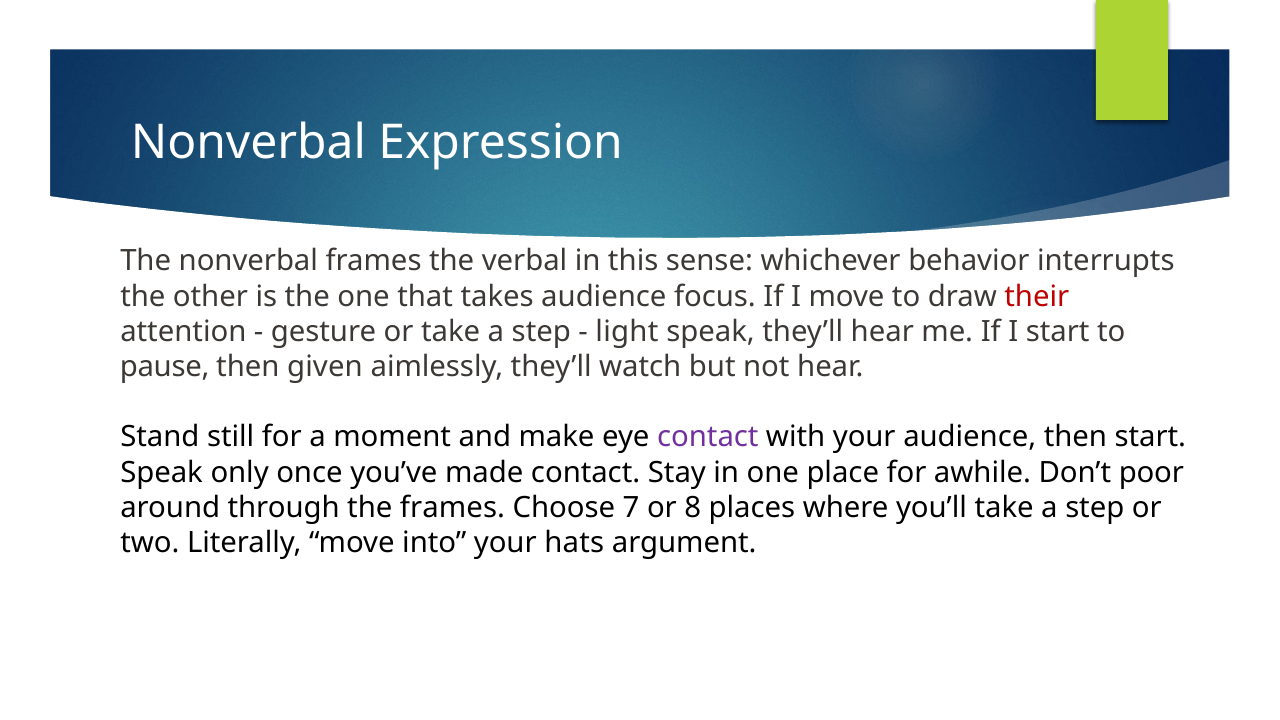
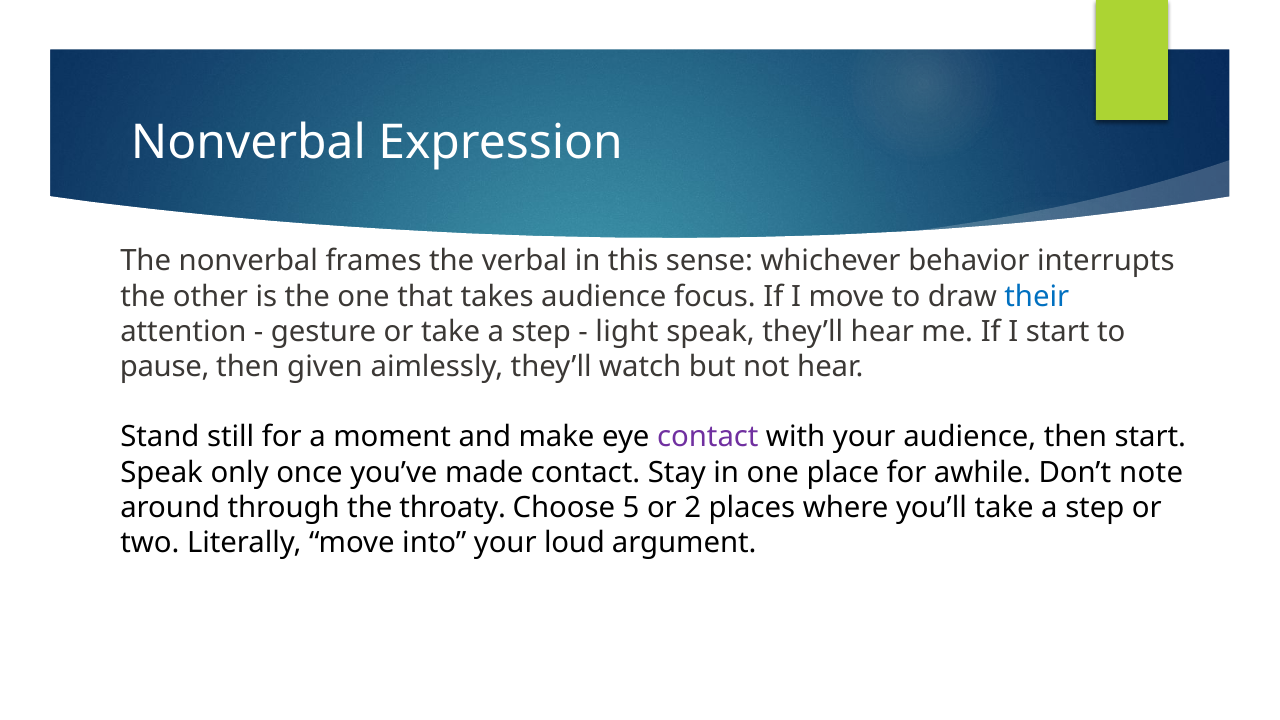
their colour: red -> blue
poor: poor -> note
the frames: frames -> throaty
7: 7 -> 5
8: 8 -> 2
hats: hats -> loud
